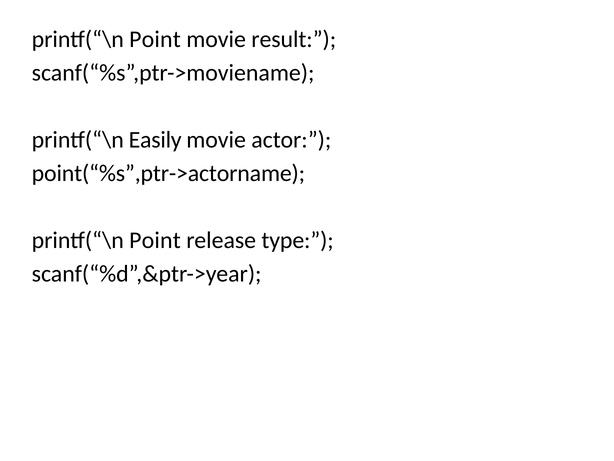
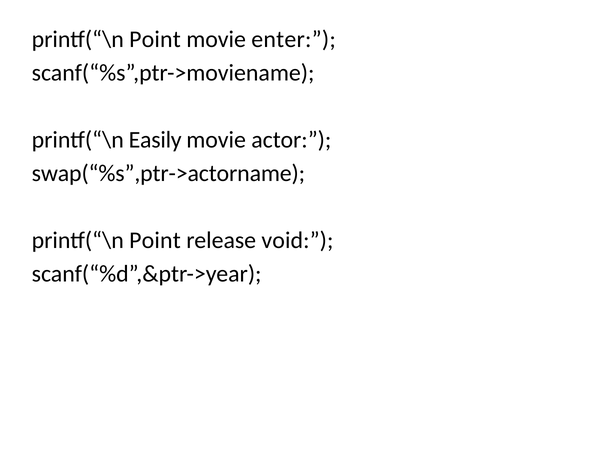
result: result -> enter
point(“%s”,ptr->actorname: point(“%s”,ptr->actorname -> swap(“%s”,ptr->actorname
type: type -> void
